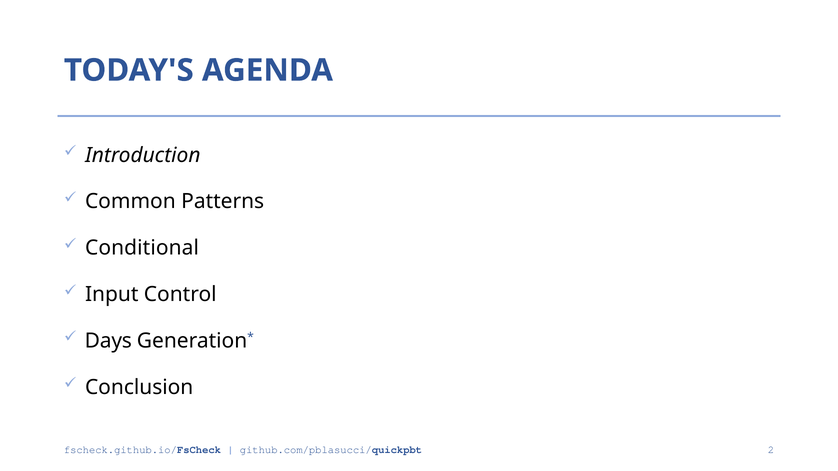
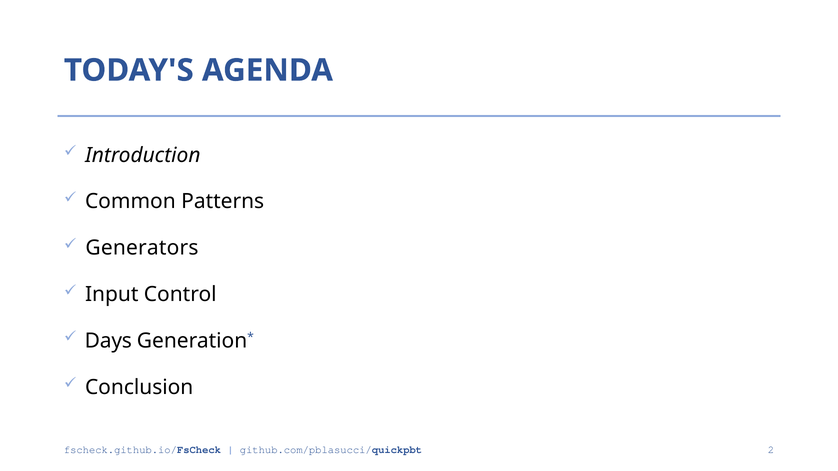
Conditional: Conditional -> Generators
